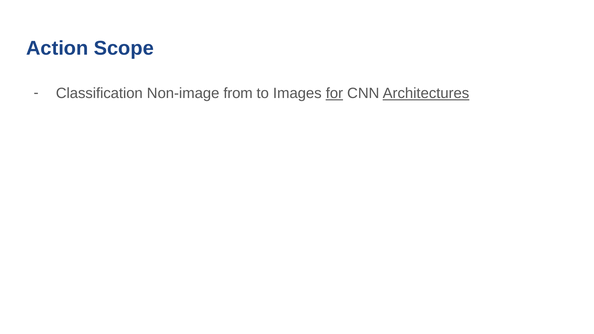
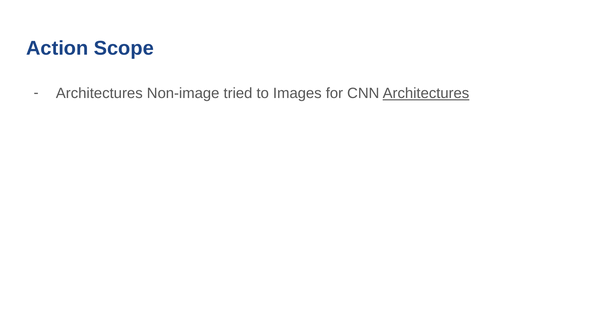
Classification at (99, 93): Classification -> Architectures
from: from -> tried
for underline: present -> none
